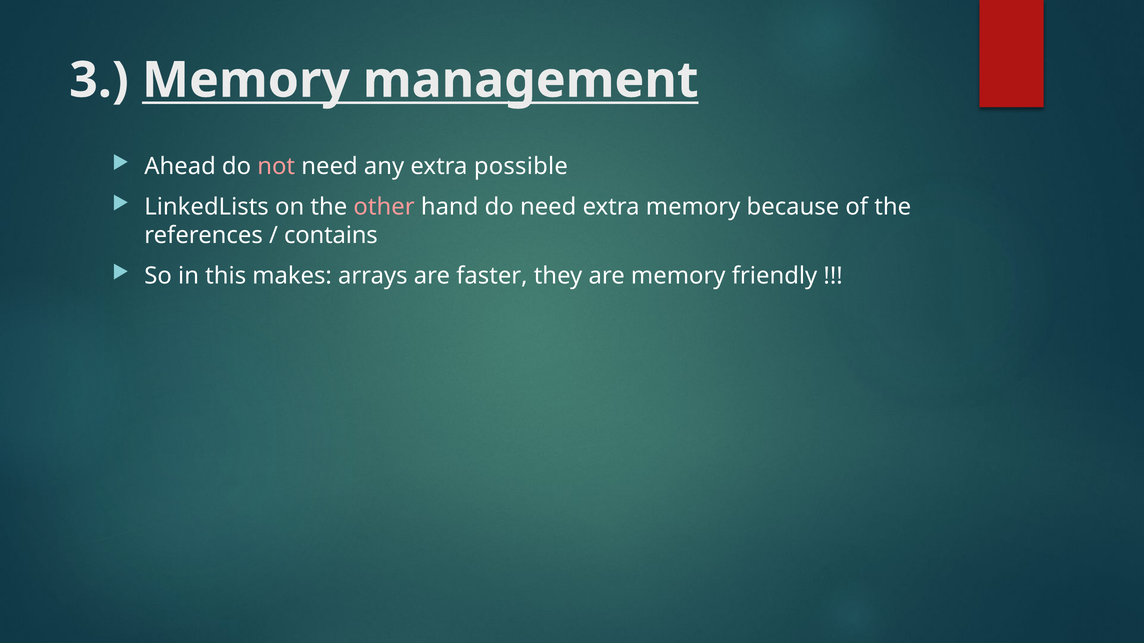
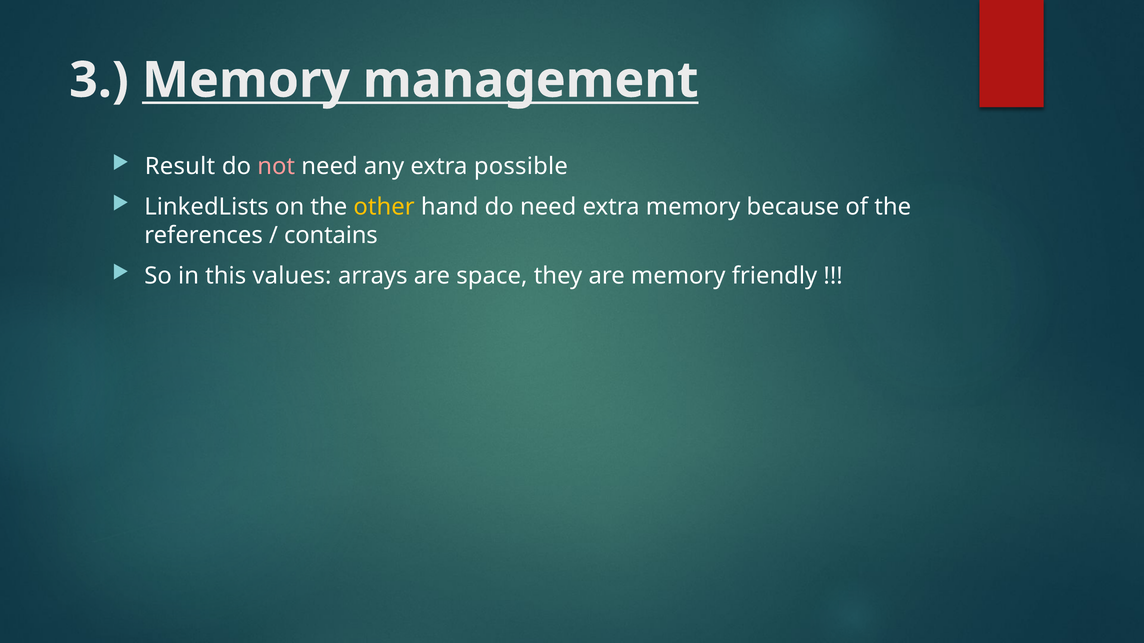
Ahead: Ahead -> Result
other colour: pink -> yellow
makes: makes -> values
faster: faster -> space
